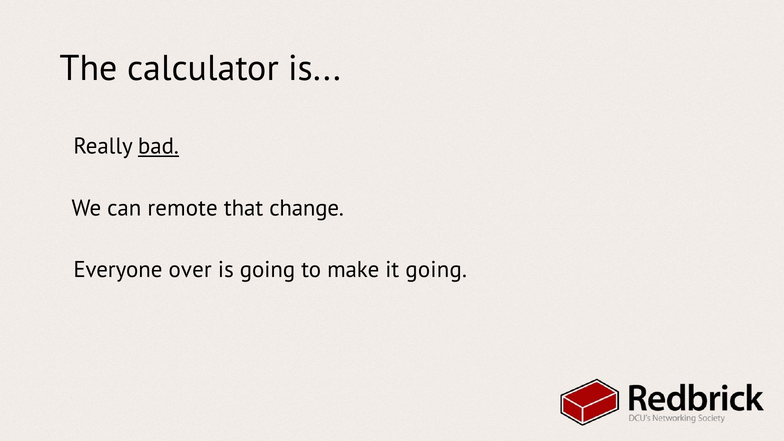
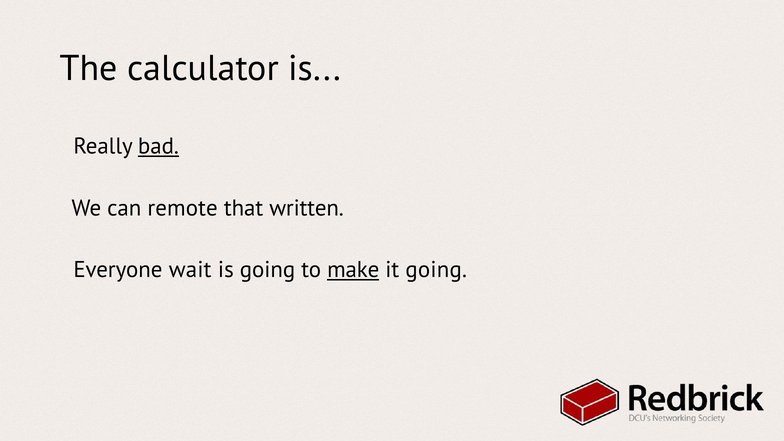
change: change -> written
over: over -> wait
make underline: none -> present
